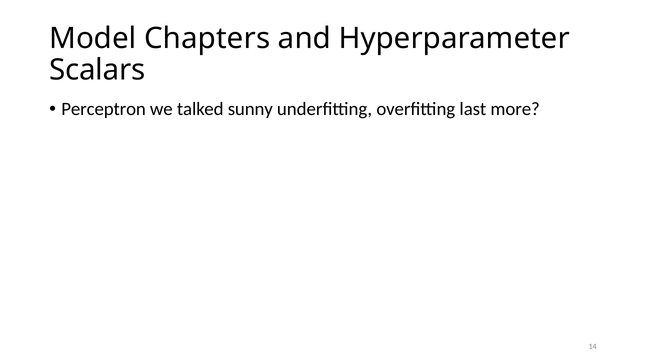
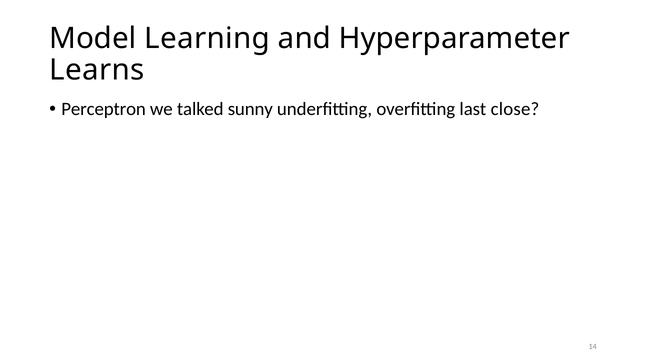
Chapters: Chapters -> Learning
Scalars: Scalars -> Learns
more: more -> close
